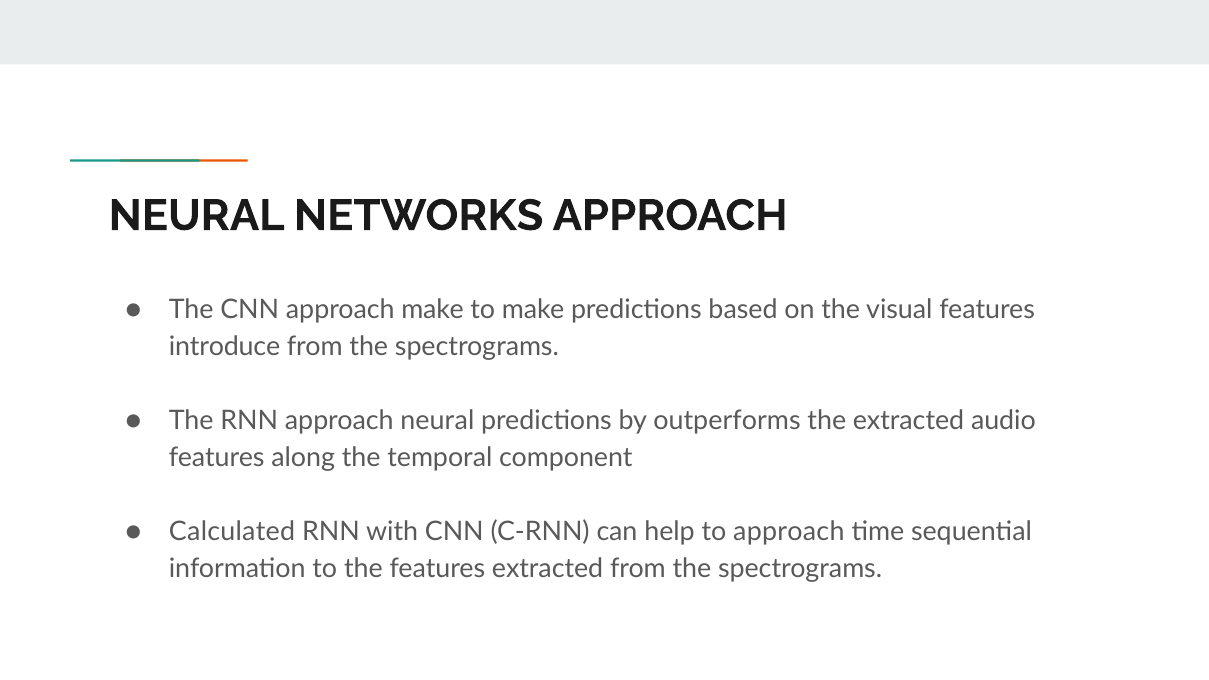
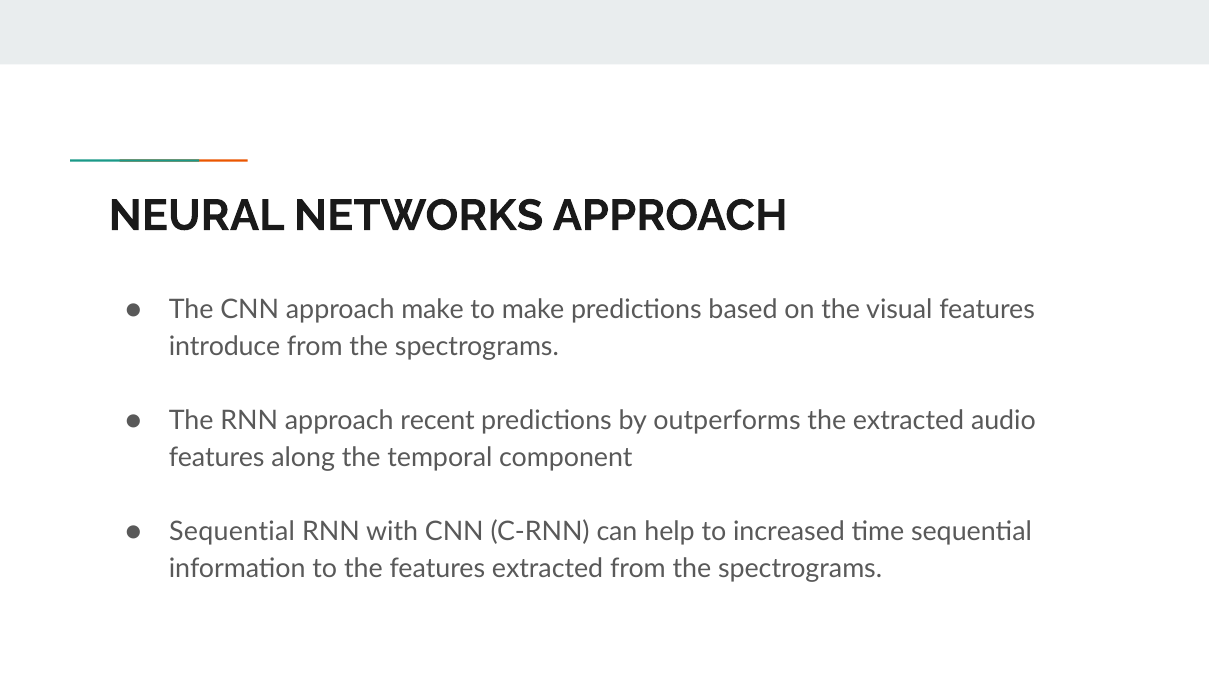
approach neural: neural -> recent
Calculated at (232, 532): Calculated -> Sequential
to approach: approach -> increased
